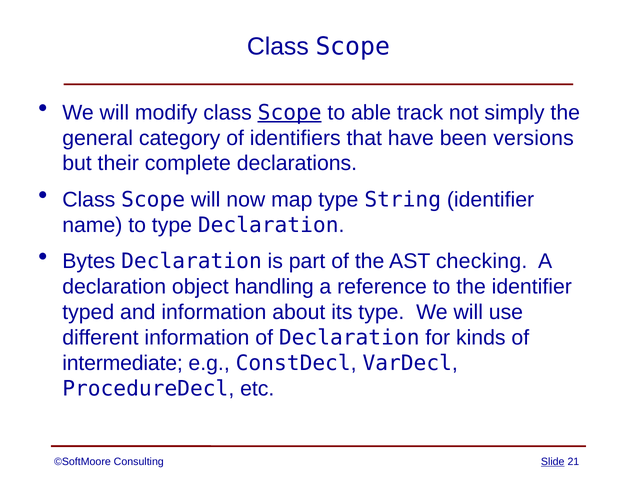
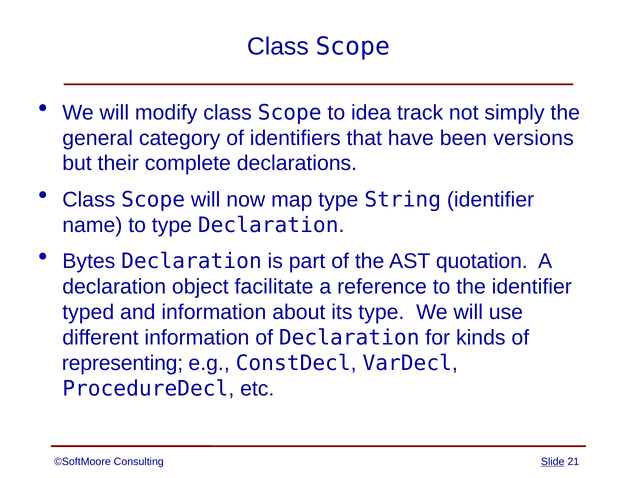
Scope at (290, 112) underline: present -> none
able: able -> idea
checking: checking -> quotation
handling: handling -> facilitate
intermediate: intermediate -> representing
